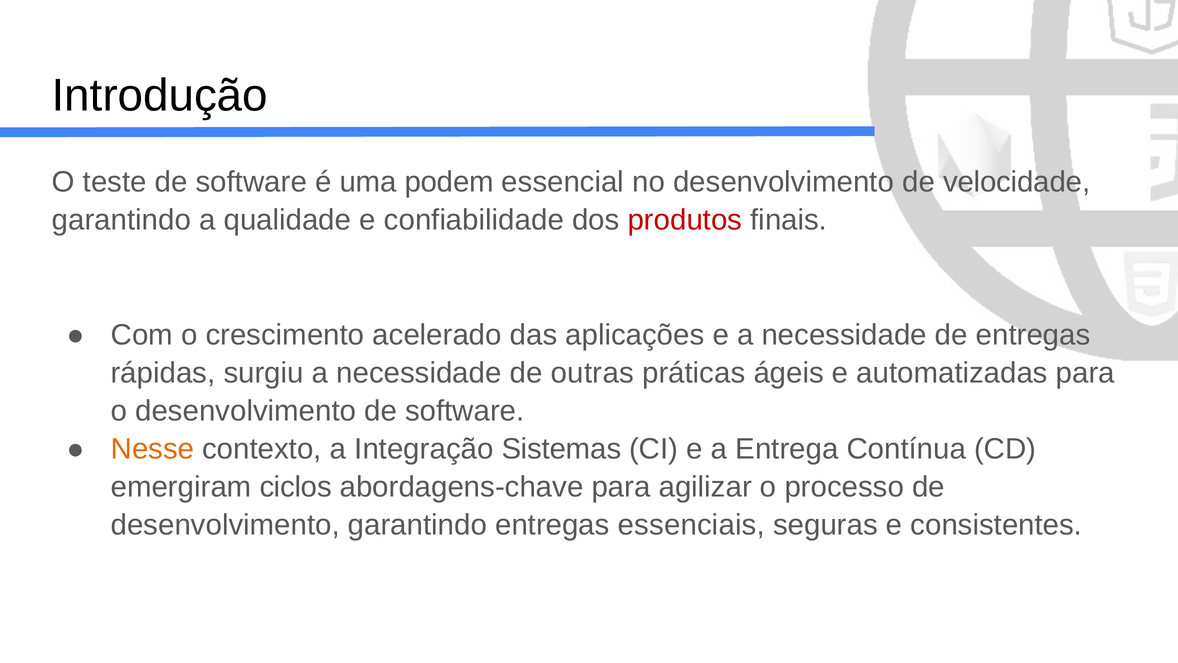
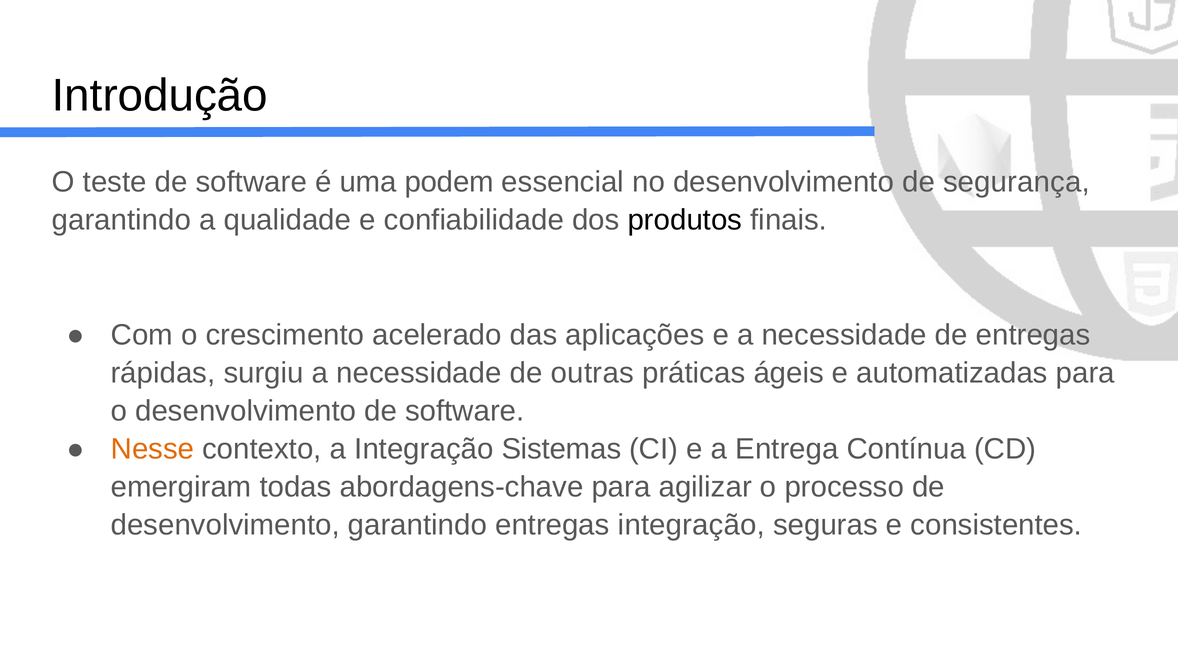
velocidade: velocidade -> segurança
produtos colour: red -> black
ciclos: ciclos -> todas
entregas essenciais: essenciais -> integração
